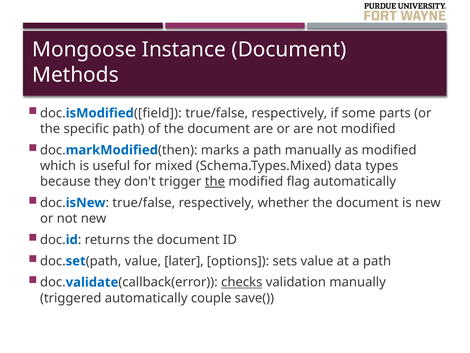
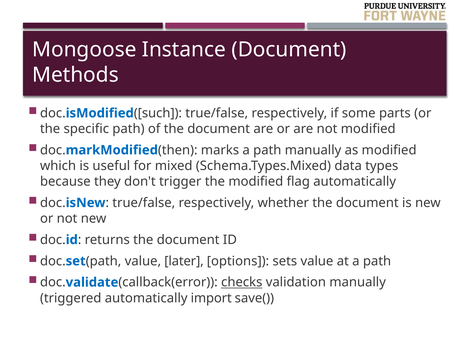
field: field -> such
the at (215, 181) underline: present -> none
couple: couple -> import
